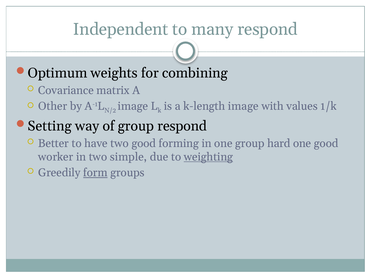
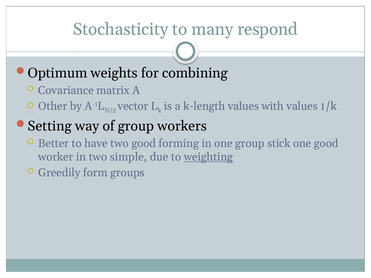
Independent: Independent -> Stochasticity
image at (133, 106): image -> vector
k-length image: image -> values
group respond: respond -> workers
hard: hard -> stick
form underline: present -> none
